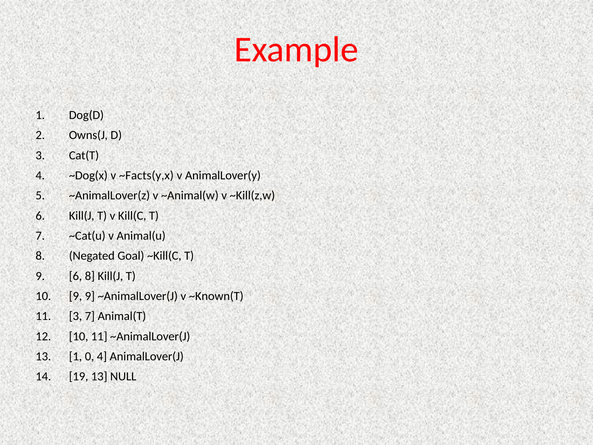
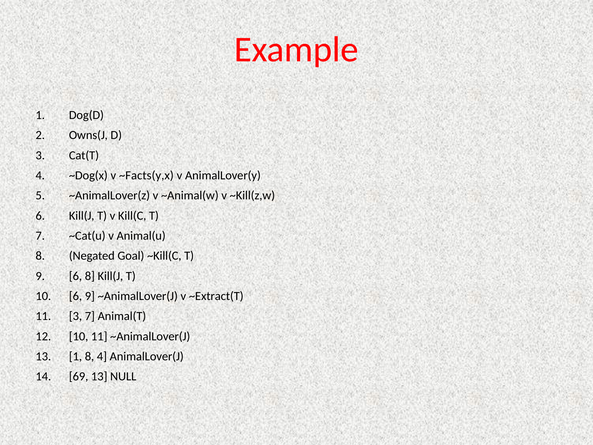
10 9: 9 -> 6
~Known(T: ~Known(T -> ~Extract(T
1 0: 0 -> 8
19: 19 -> 69
